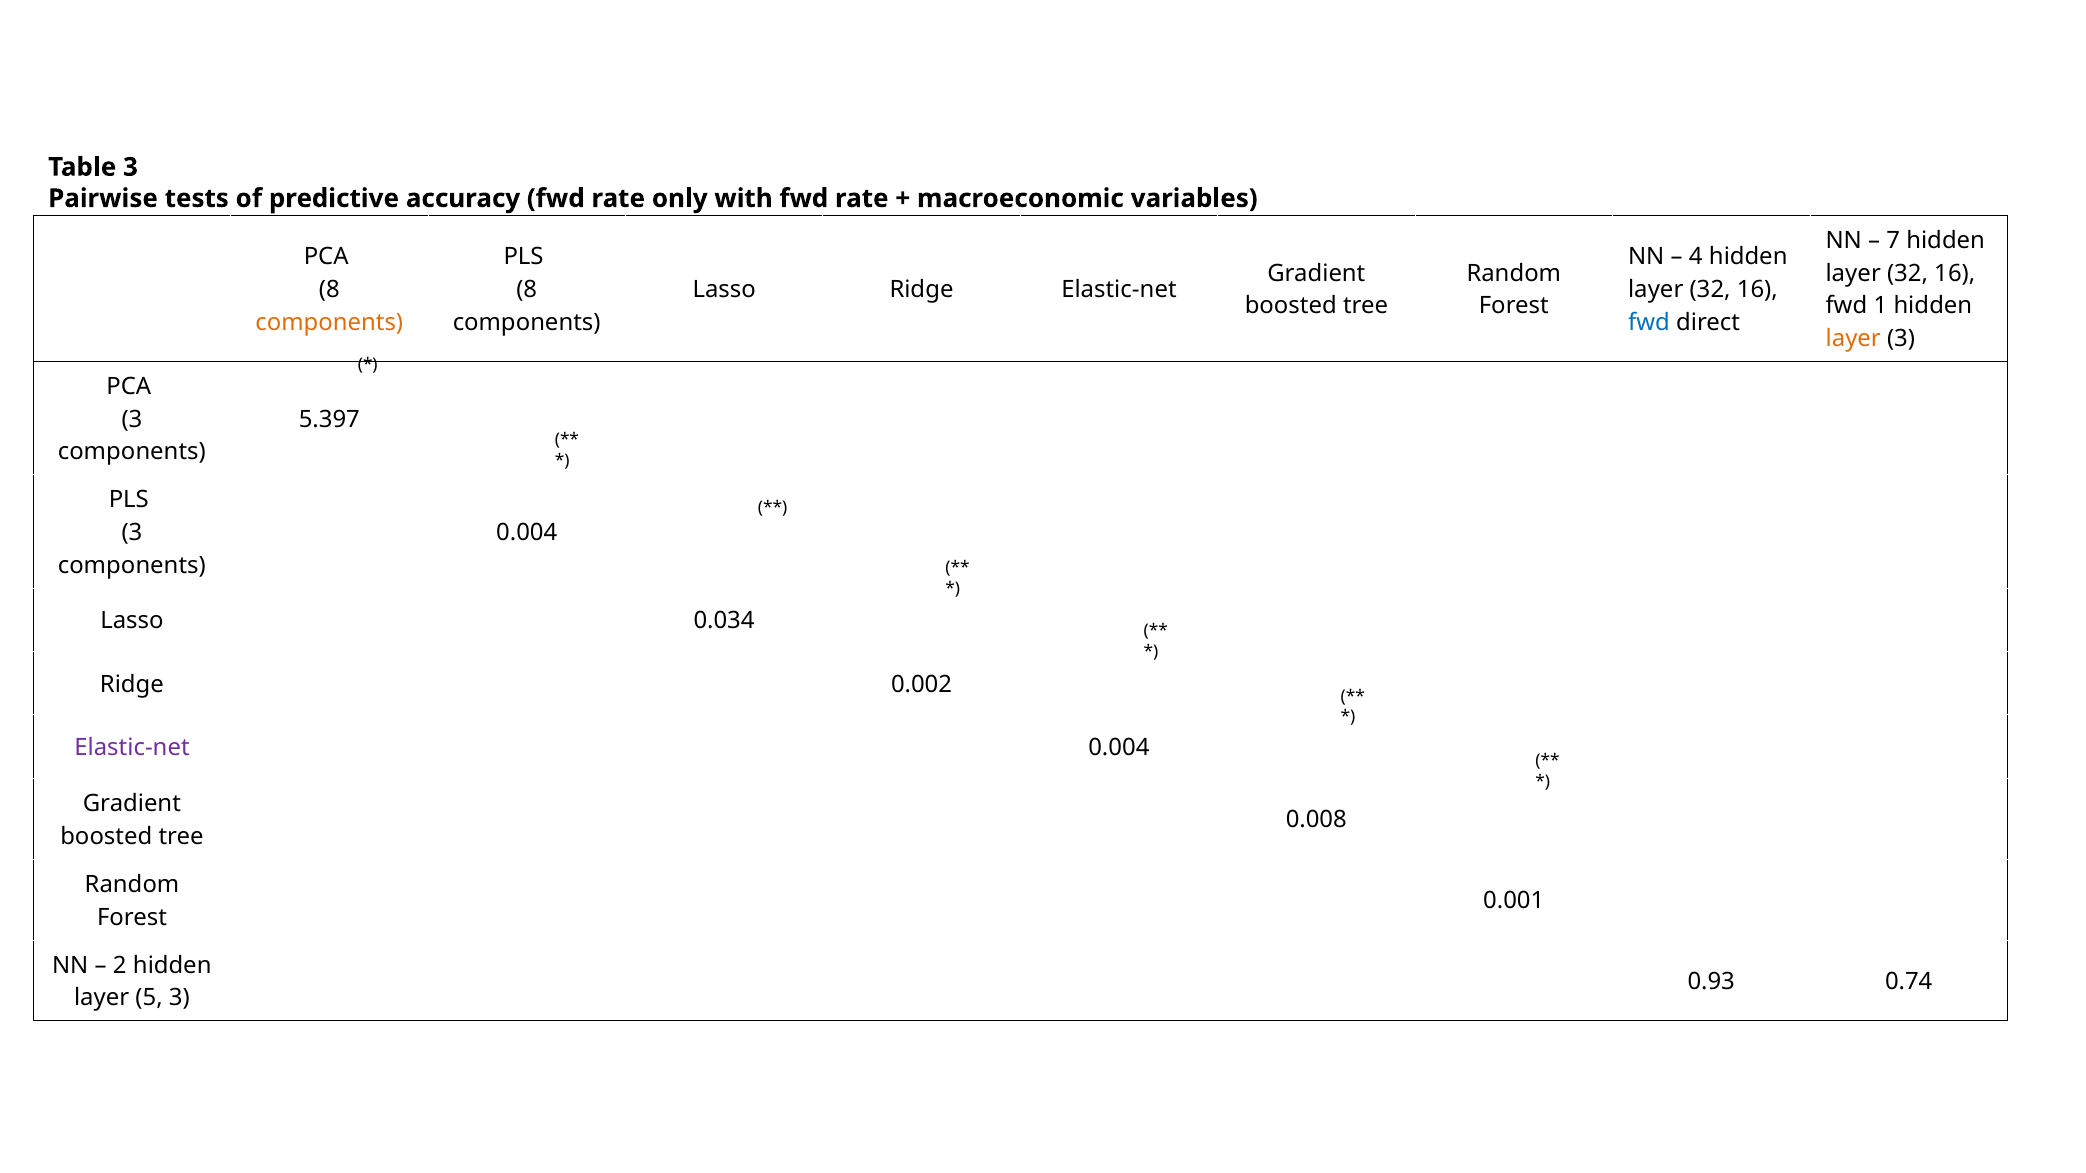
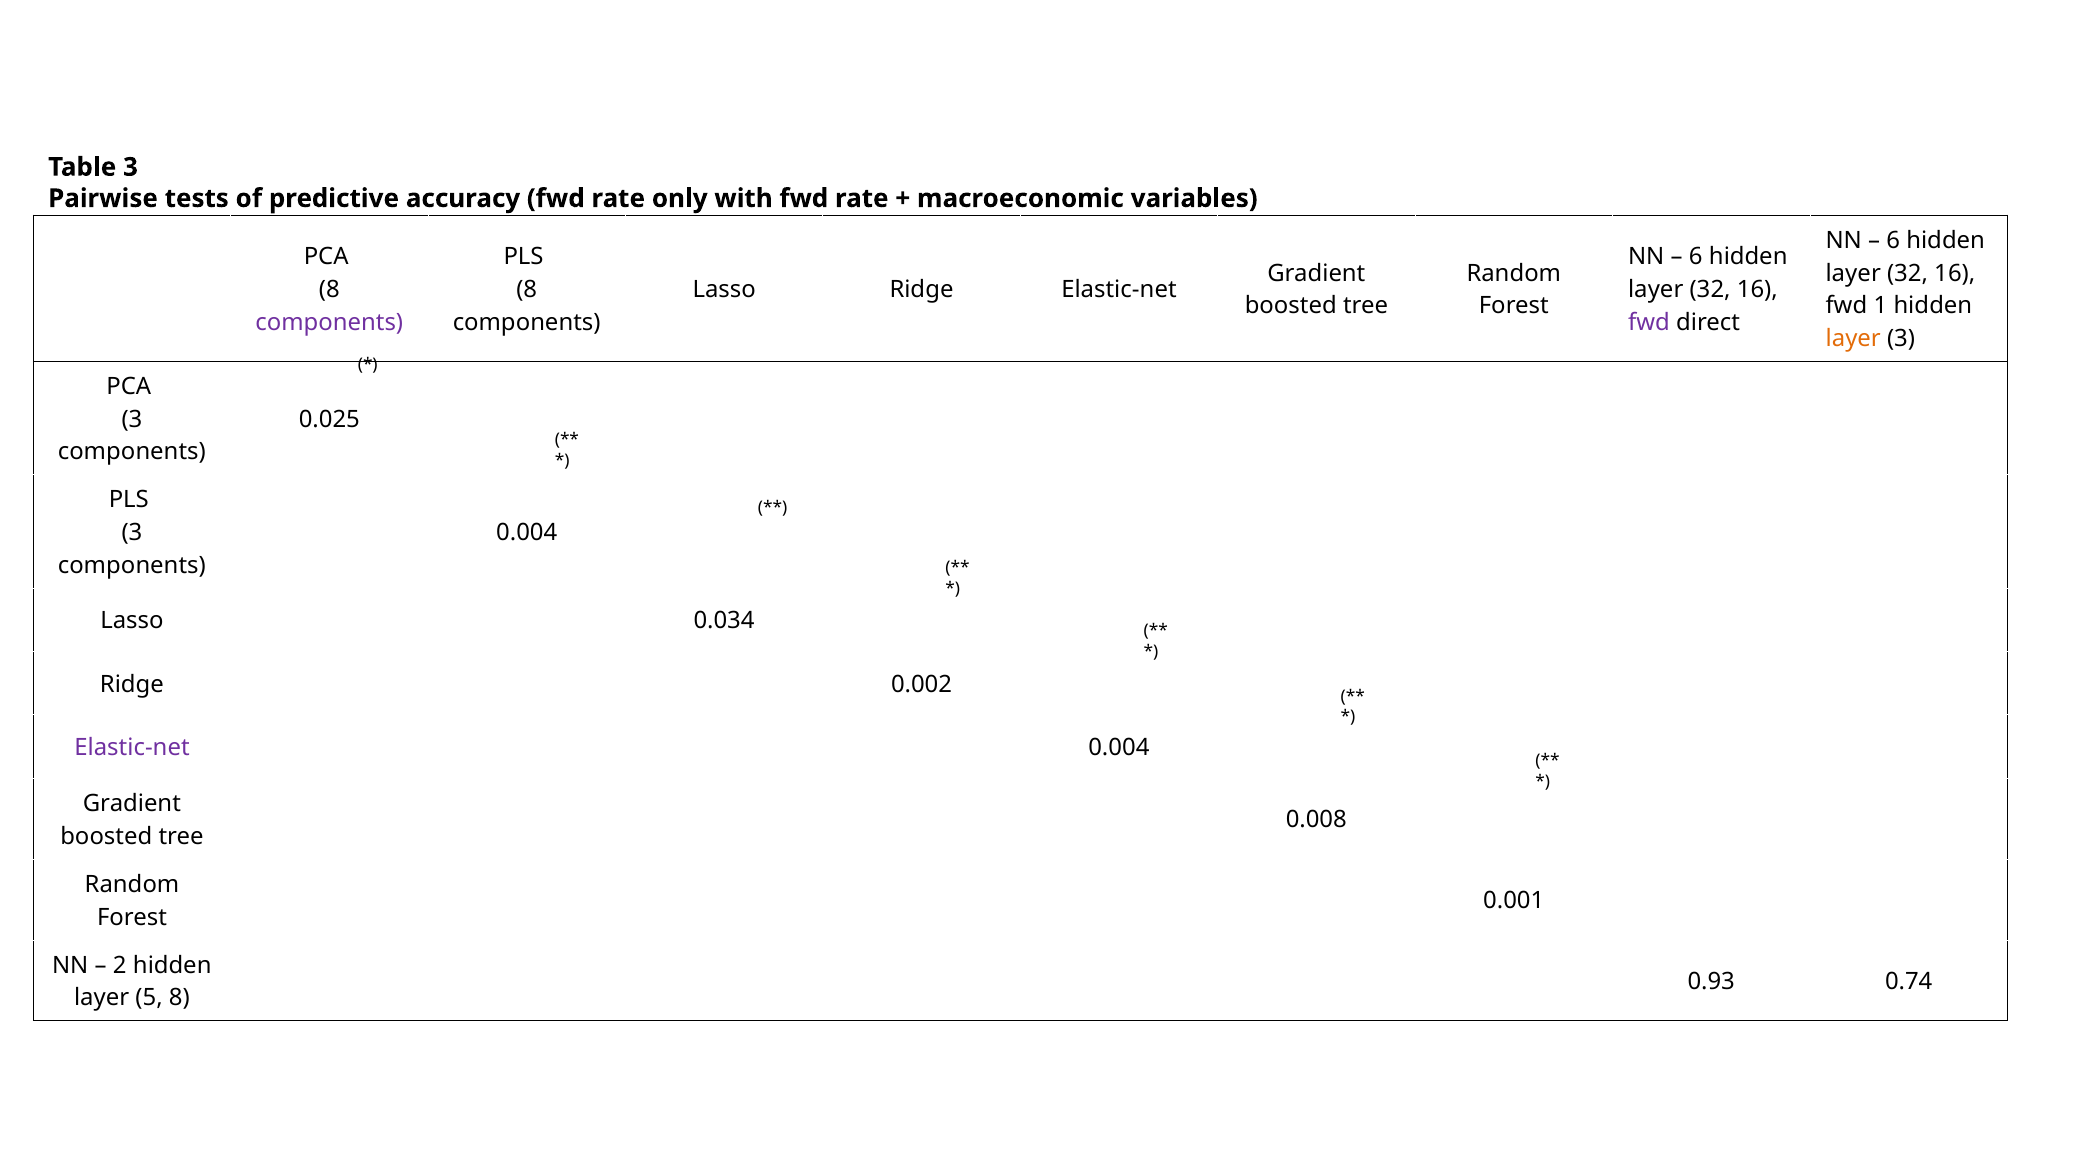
7 at (1893, 241): 7 -> 6
4 at (1696, 257): 4 -> 6
components at (329, 322) colour: orange -> purple
fwd at (1649, 322) colour: blue -> purple
5.397: 5.397 -> 0.025
5 3: 3 -> 8
